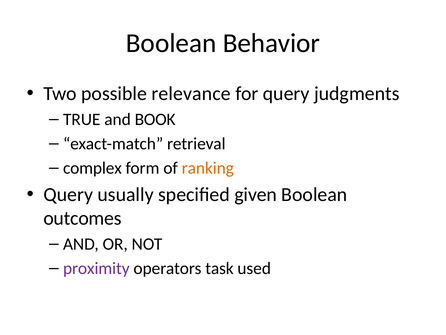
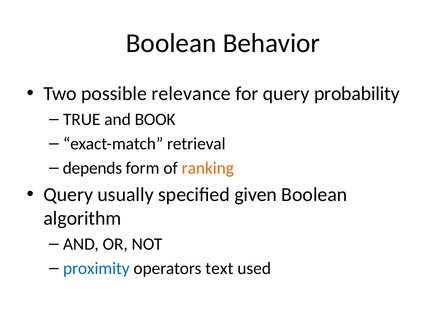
judgments: judgments -> probability
complex: complex -> depends
outcomes: outcomes -> algorithm
proximity colour: purple -> blue
task: task -> text
